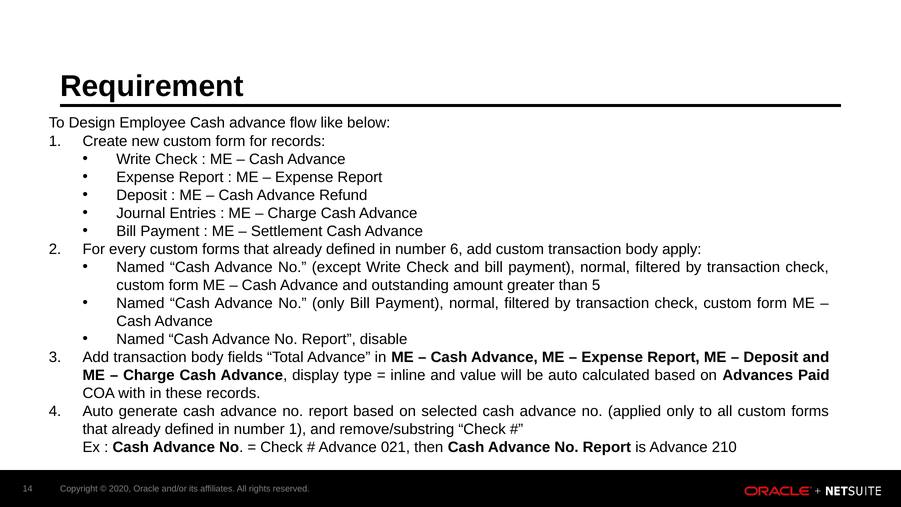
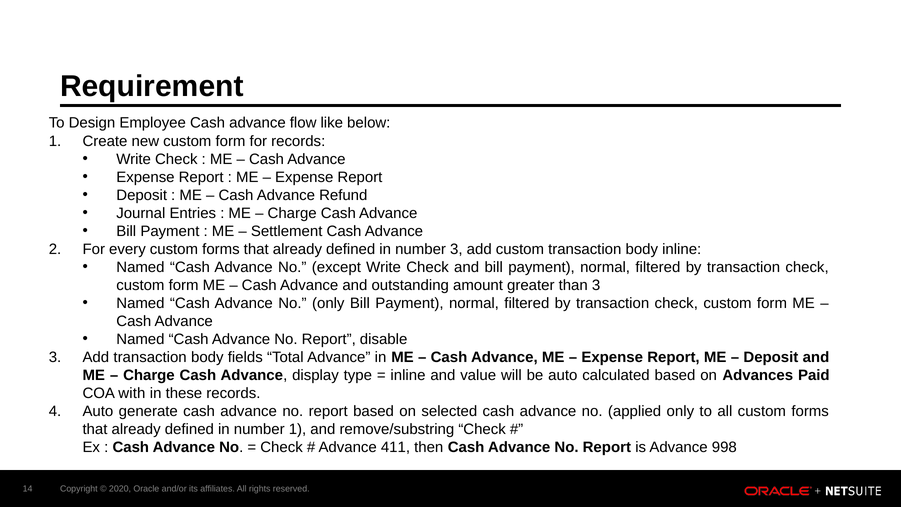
number 6: 6 -> 3
body apply: apply -> inline
than 5: 5 -> 3
021: 021 -> 411
210: 210 -> 998
